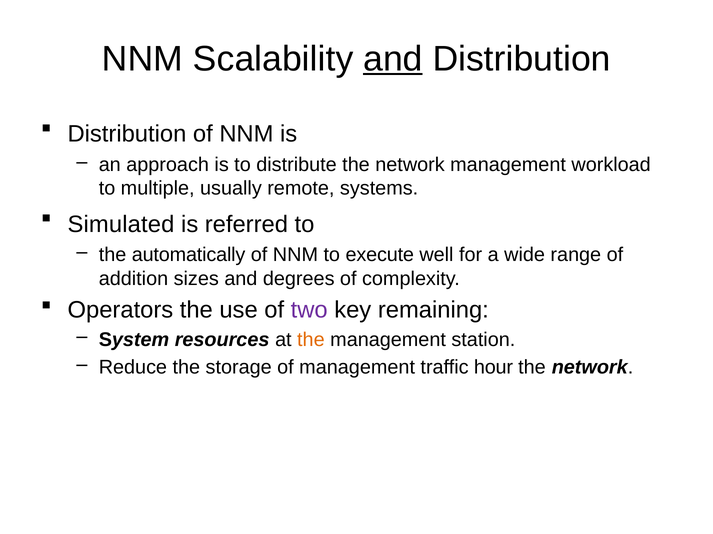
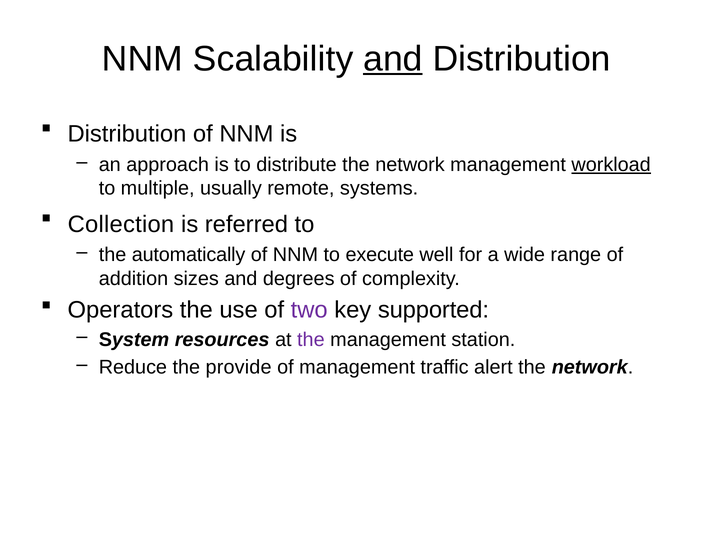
workload underline: none -> present
Simulated: Simulated -> Collection
remaining: remaining -> supported
the at (311, 340) colour: orange -> purple
storage: storage -> provide
hour: hour -> alert
